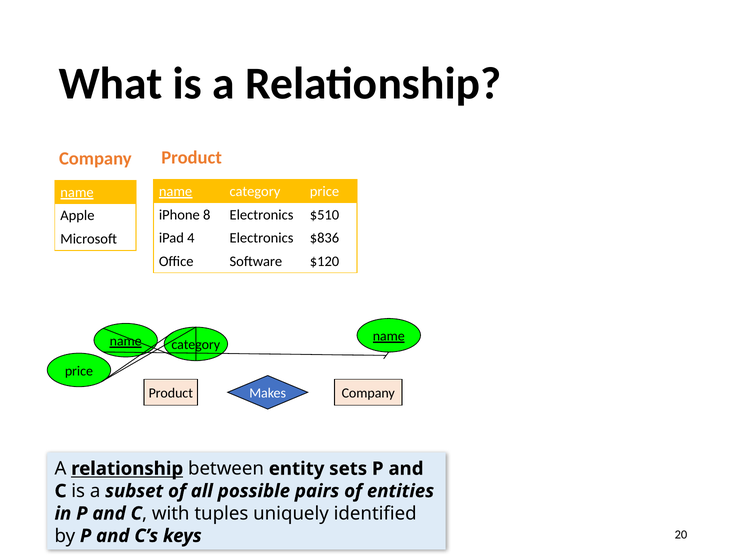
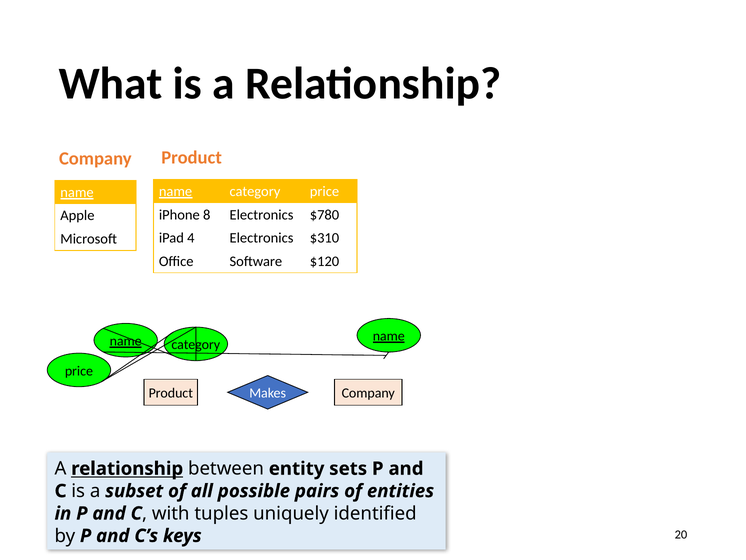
$510: $510 -> $780
$836: $836 -> $310
